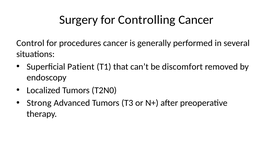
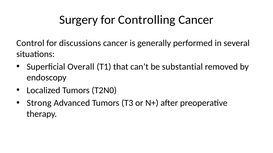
procedures: procedures -> discussions
Patient: Patient -> Overall
discomfort: discomfort -> substantial
